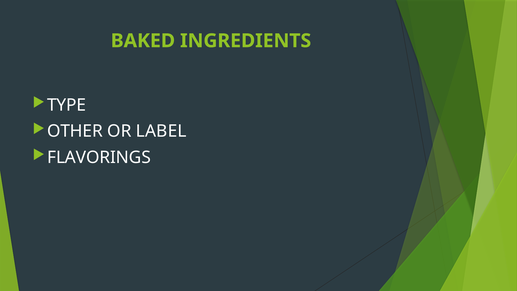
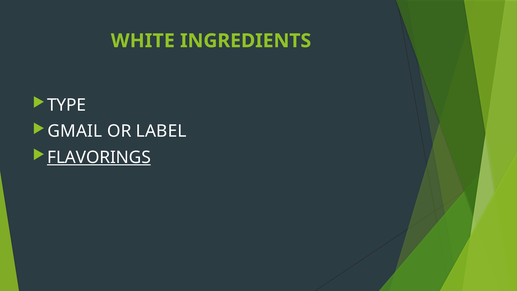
BAKED: BAKED -> WHITE
OTHER: OTHER -> GMAIL
FLAVORINGS underline: none -> present
